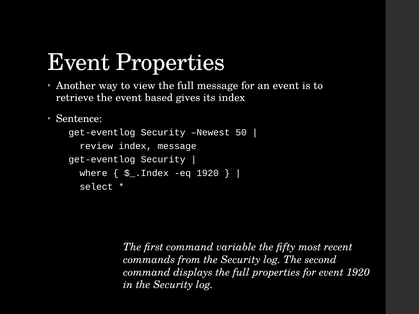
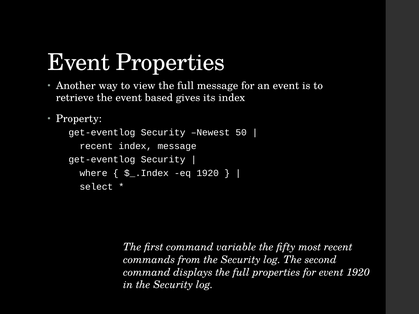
Sentence: Sentence -> Property
review at (96, 146): review -> recent
